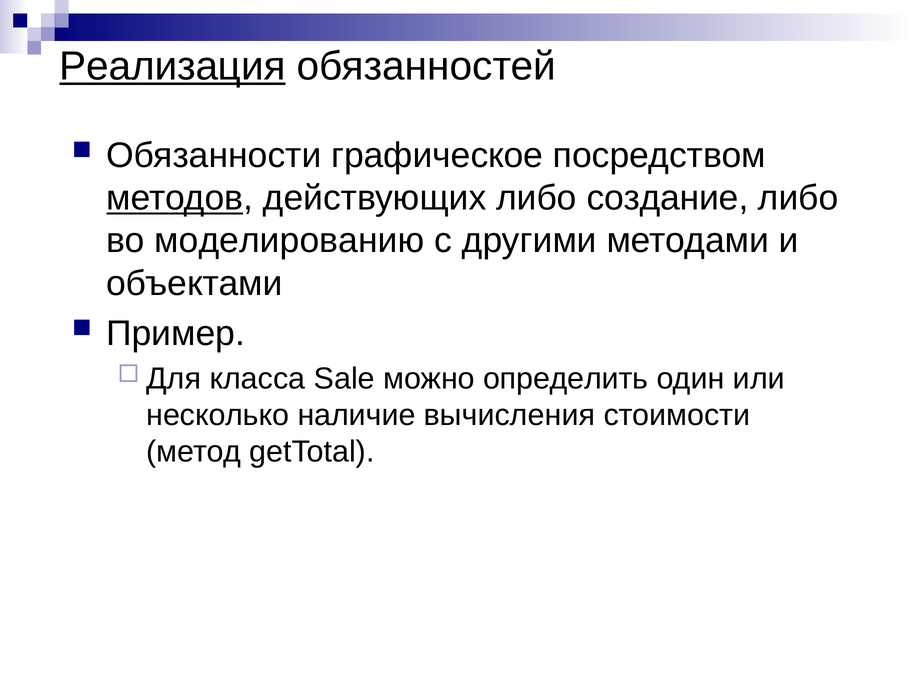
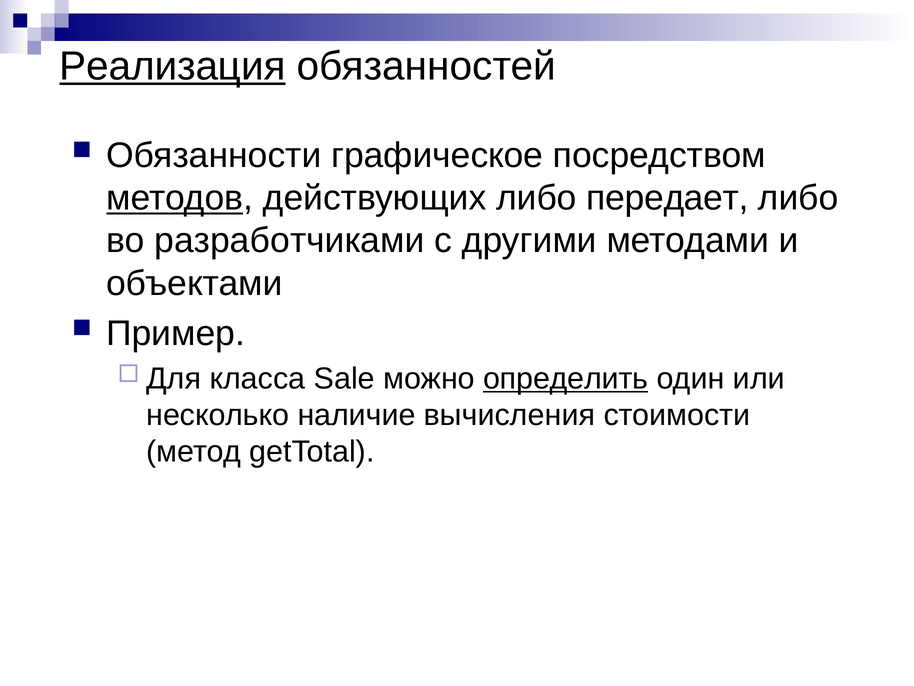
создание: создание -> передает
моделированию: моделированию -> разработчиками
определить underline: none -> present
